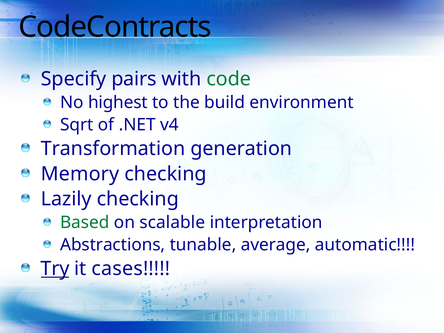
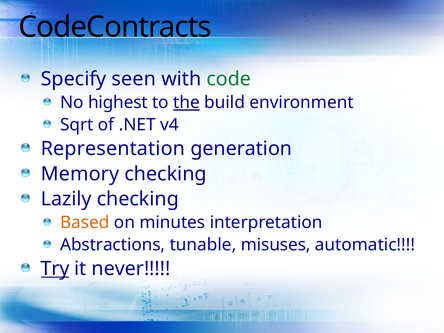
pairs: pairs -> seen
the underline: none -> present
Transformation: Transformation -> Representation
Based colour: green -> orange
scalable: scalable -> minutes
average: average -> misuses
cases: cases -> never
